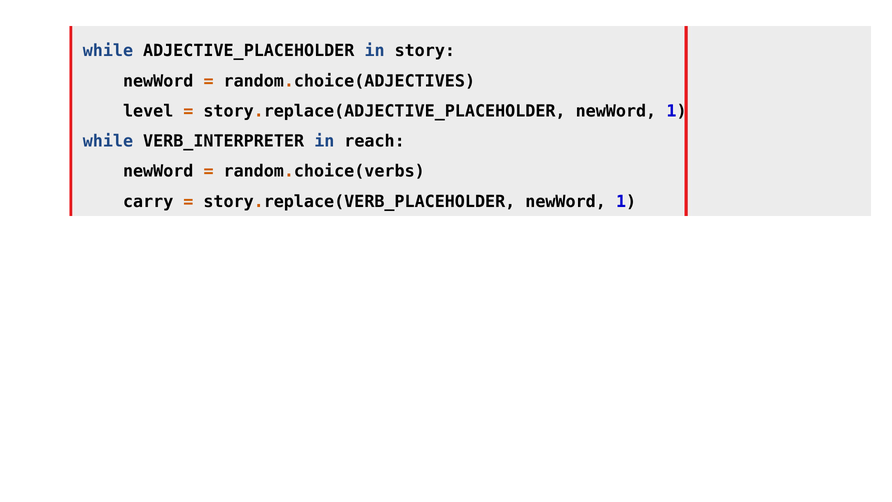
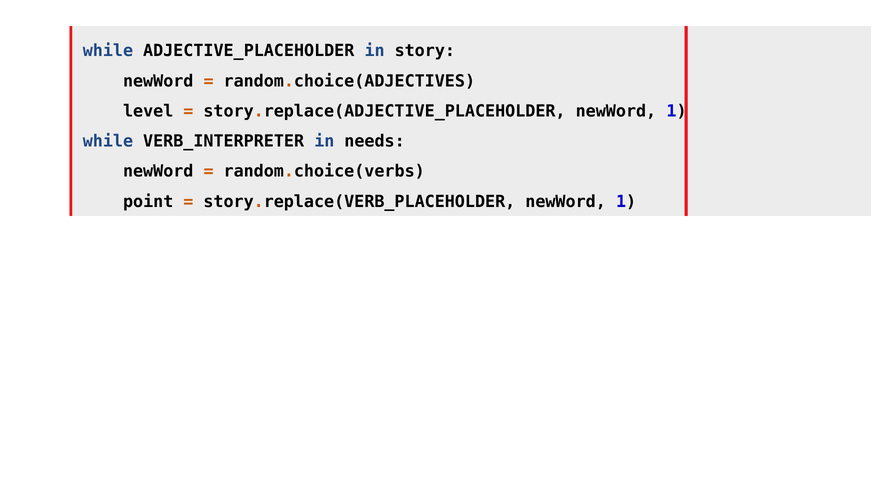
reach: reach -> needs
carry: carry -> point
